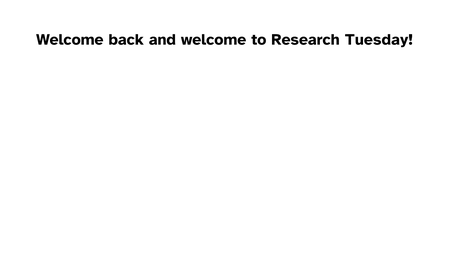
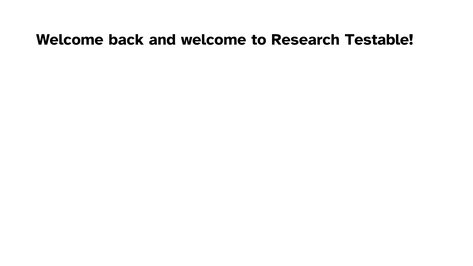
Tuesday: Tuesday -> Testable
